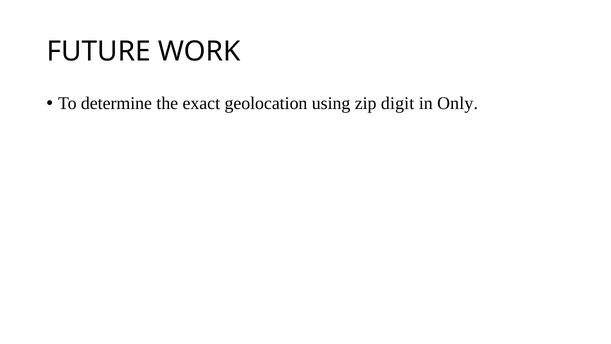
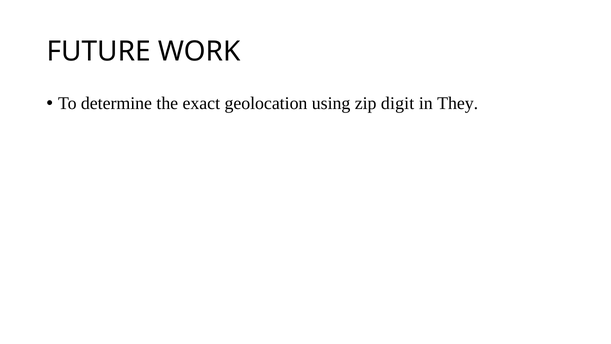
Only: Only -> They
